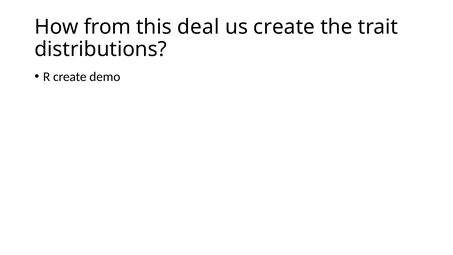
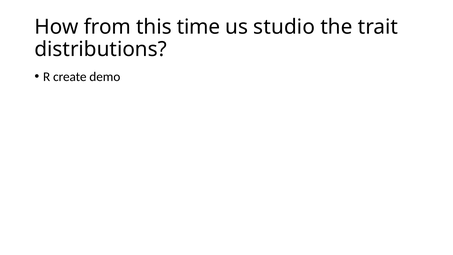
deal: deal -> time
us create: create -> studio
